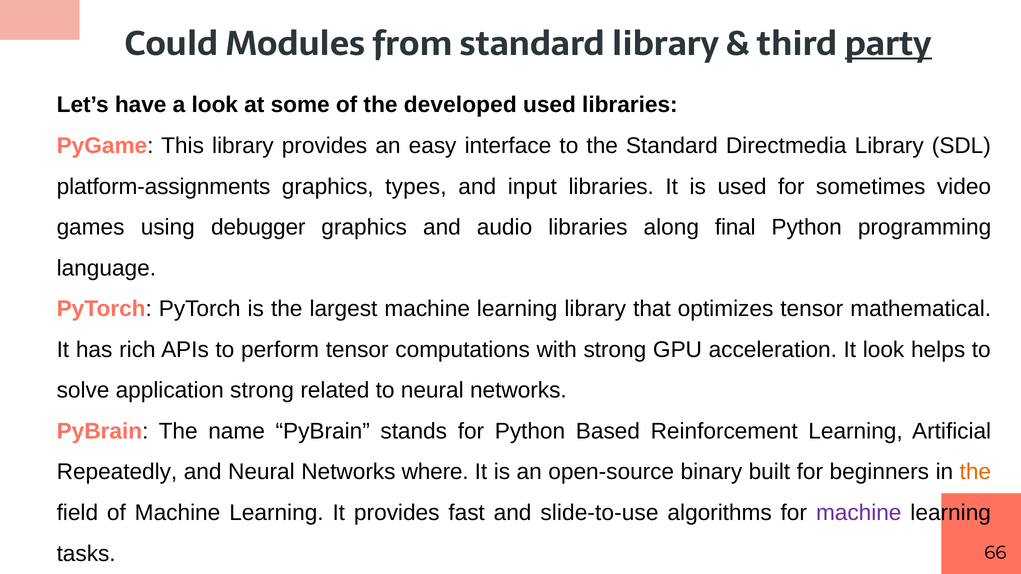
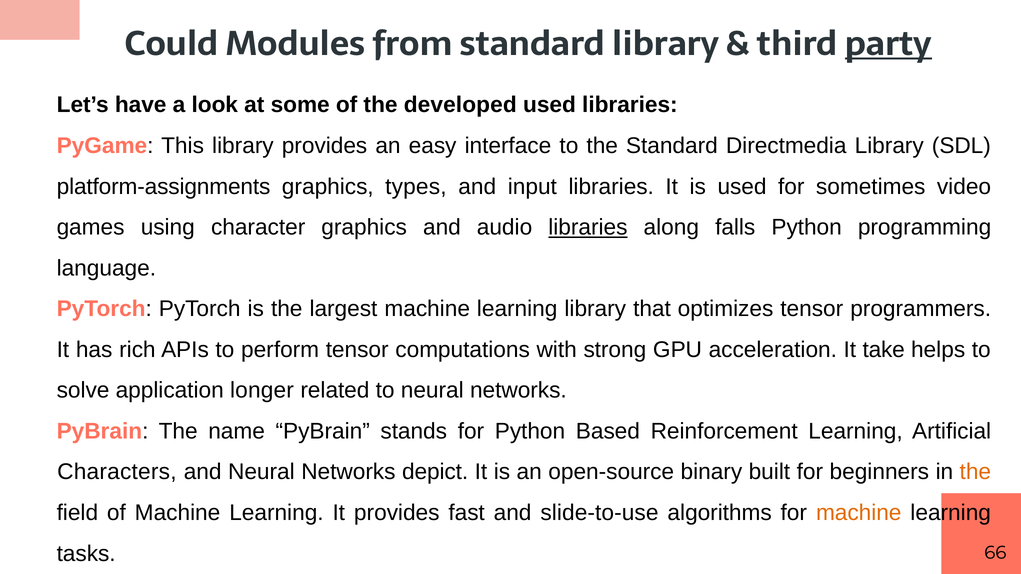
debugger: debugger -> character
libraries at (588, 227) underline: none -> present
final: final -> falls
mathematical: mathematical -> programmers
It look: look -> take
application strong: strong -> longer
Repeatedly: Repeatedly -> Characters
where: where -> depict
machine at (859, 513) colour: purple -> orange
